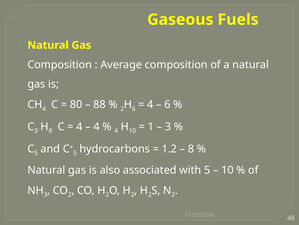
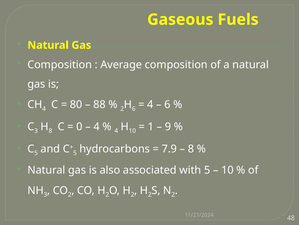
4 at (79, 126): 4 -> 0
3 at (168, 126): 3 -> 9
1.2: 1.2 -> 7.9
